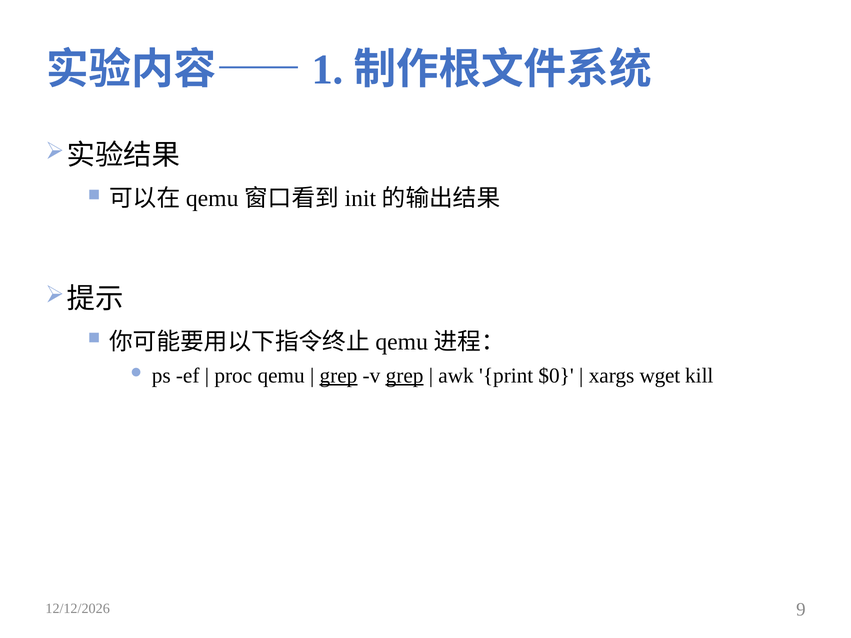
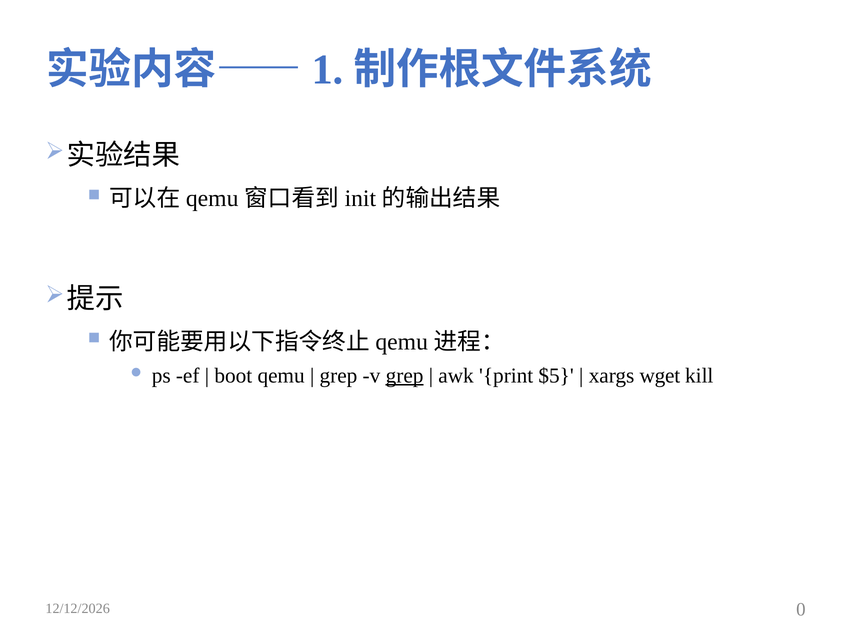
proc: proc -> boot
grep at (338, 376) underline: present -> none
$0: $0 -> $5
9: 9 -> 0
